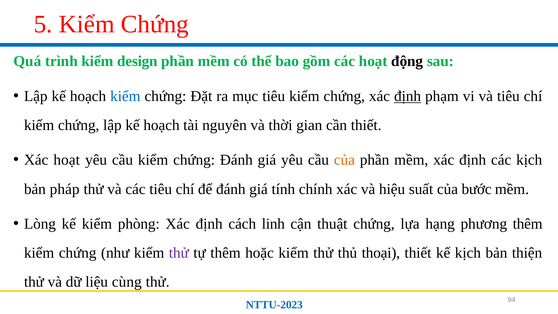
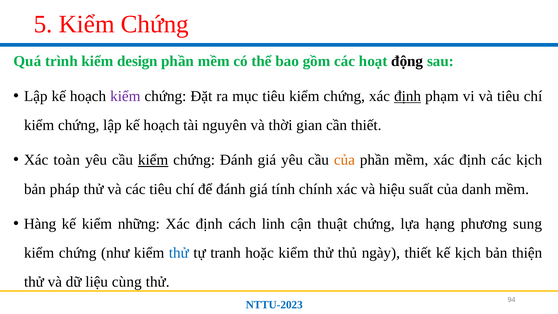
kiểm at (125, 96) colour: blue -> purple
Xác hoạt: hoạt -> toàn
kiểm at (153, 160) underline: none -> present
bước: bước -> danh
Lòng: Lòng -> Hàng
phòng: phòng -> những
phương thêm: thêm -> sung
thử at (179, 253) colour: purple -> blue
tự thêm: thêm -> tranh
thoại: thoại -> ngày
